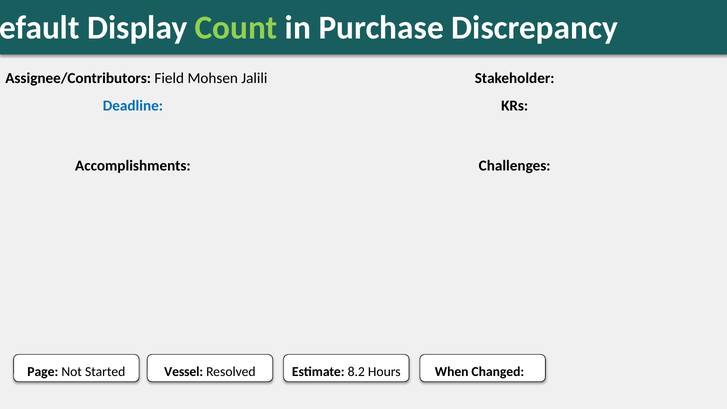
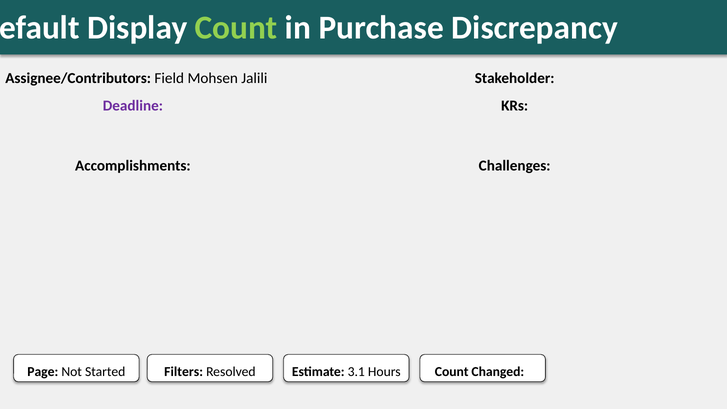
Deadline colour: blue -> purple
Vessel: Vessel -> Filters
8.2: 8.2 -> 3.1
Hours When: When -> Count
